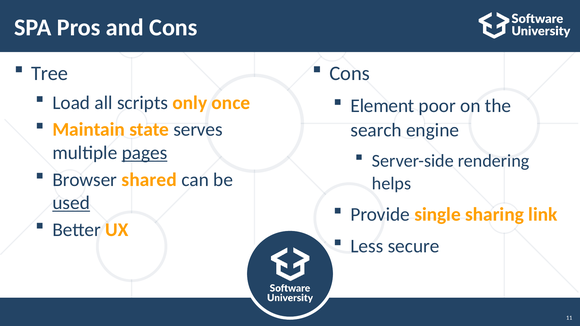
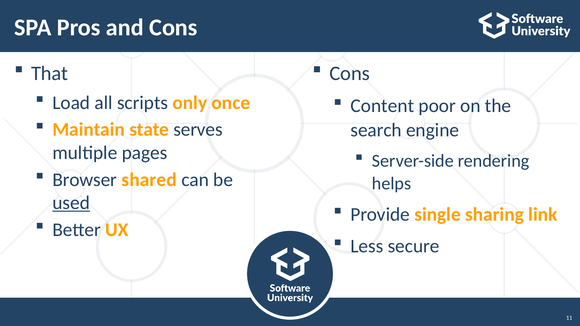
Tree: Tree -> That
Element: Element -> Content
pages underline: present -> none
